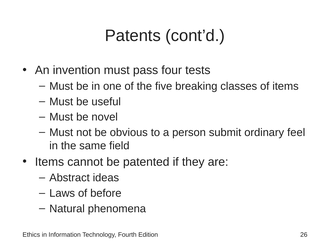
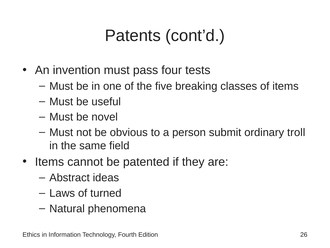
feel: feel -> troll
before: before -> turned
